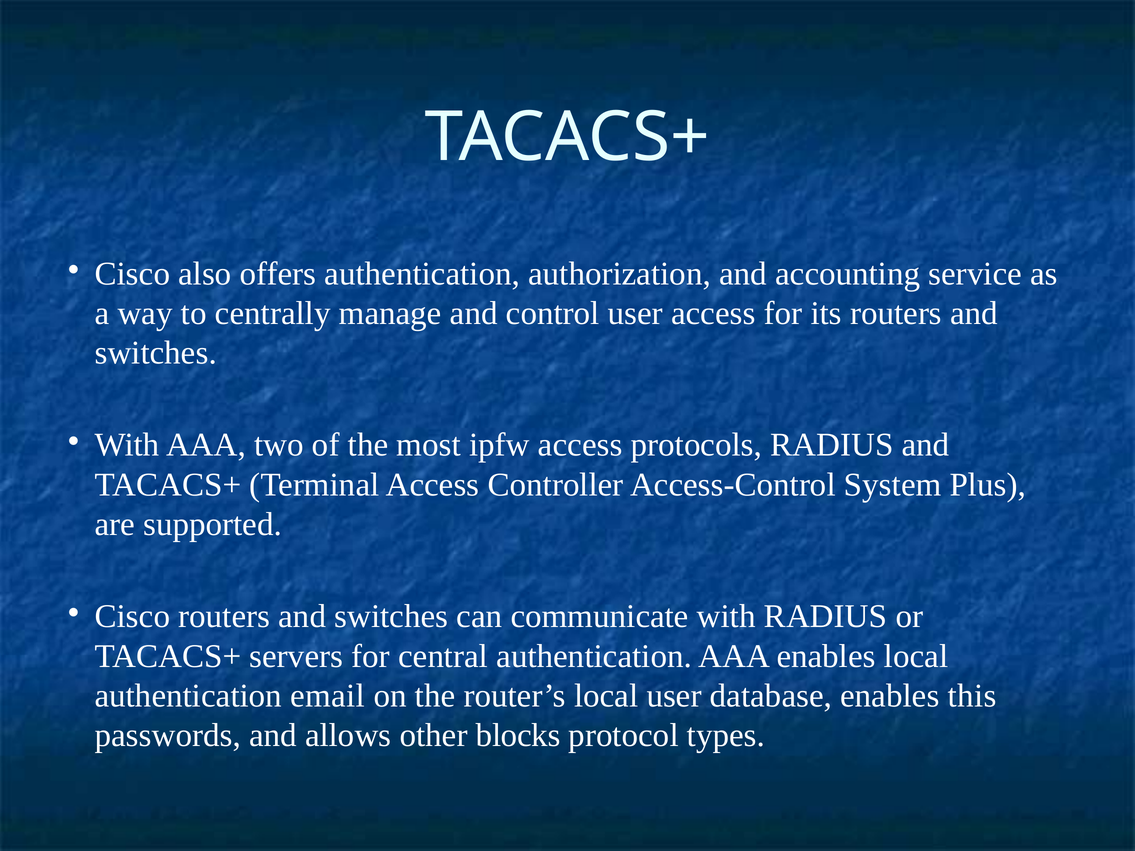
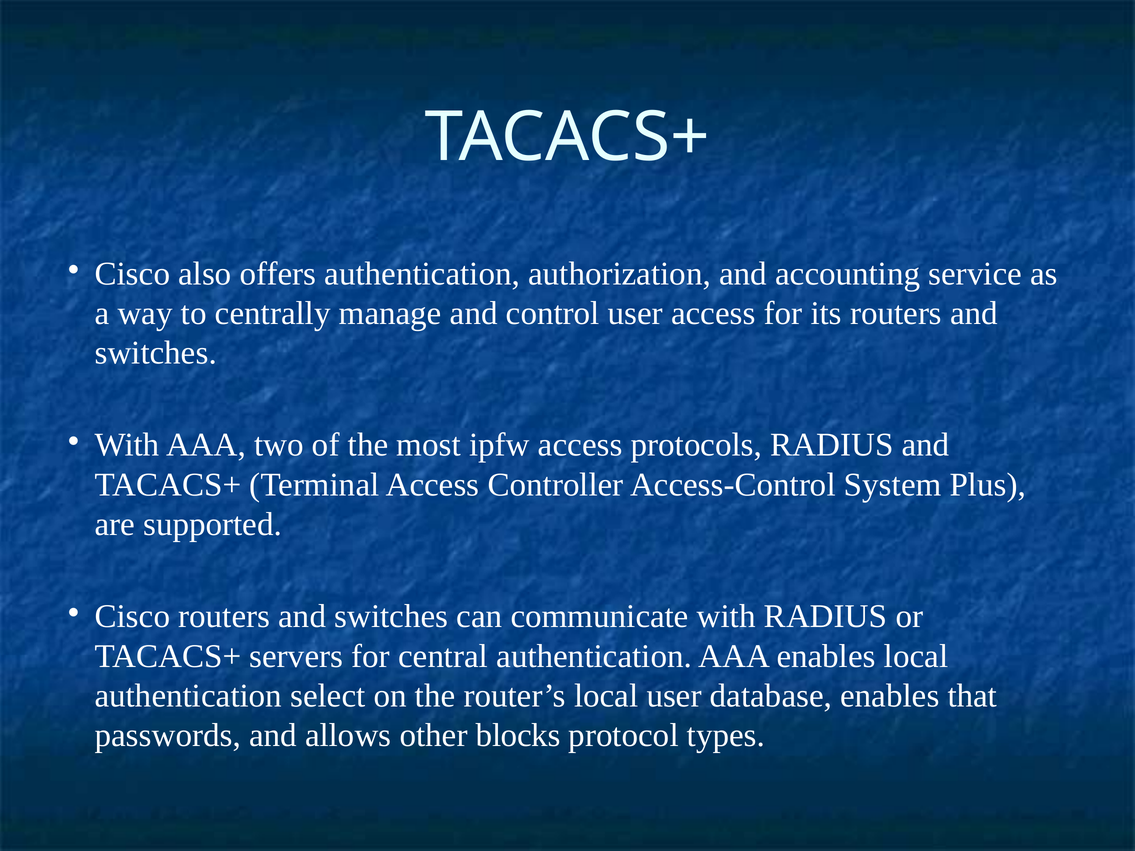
email: email -> select
this: this -> that
